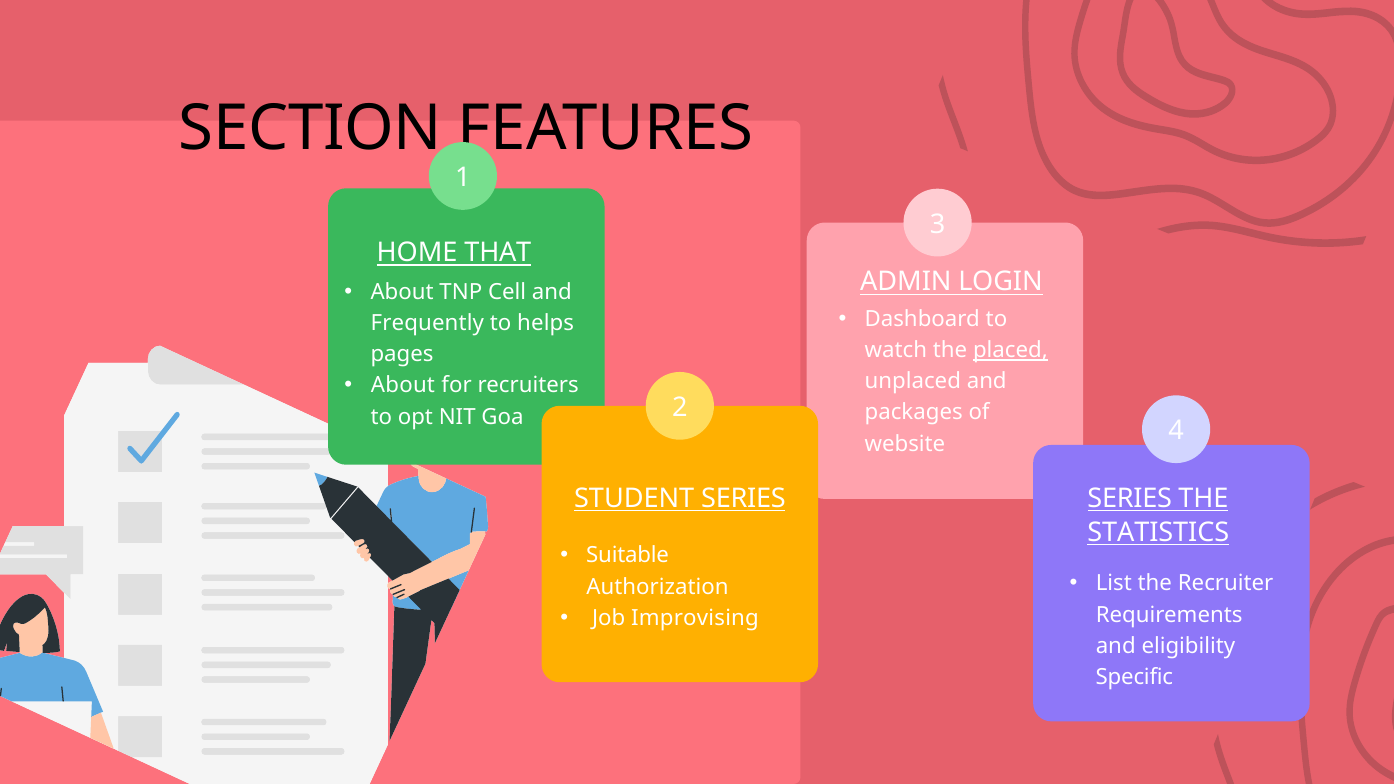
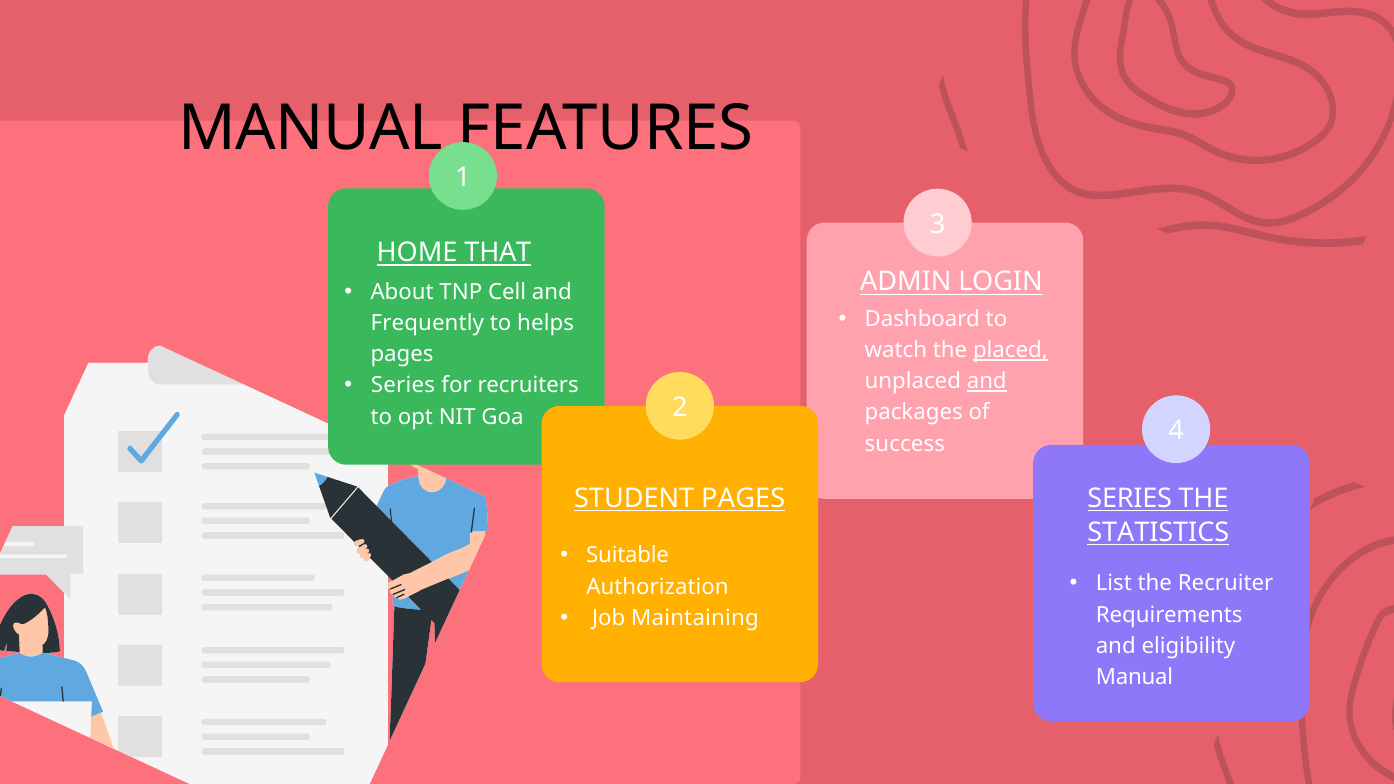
SECTION at (310, 129): SECTION -> MANUAL
About at (403, 386): About -> Series
and at (987, 382) underline: none -> present
website: website -> success
STUDENT SERIES: SERIES -> PAGES
Improvising: Improvising -> Maintaining
Specific at (1134, 677): Specific -> Manual
